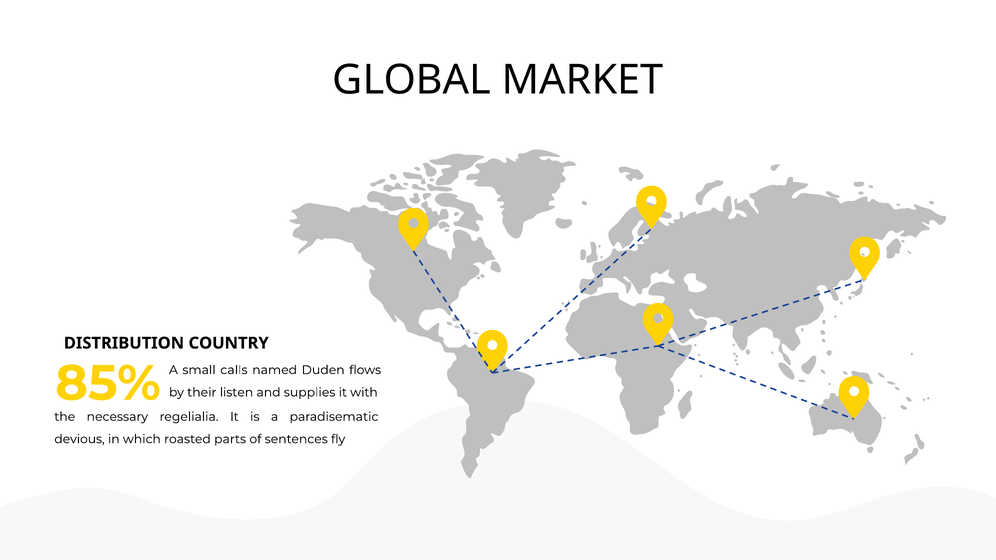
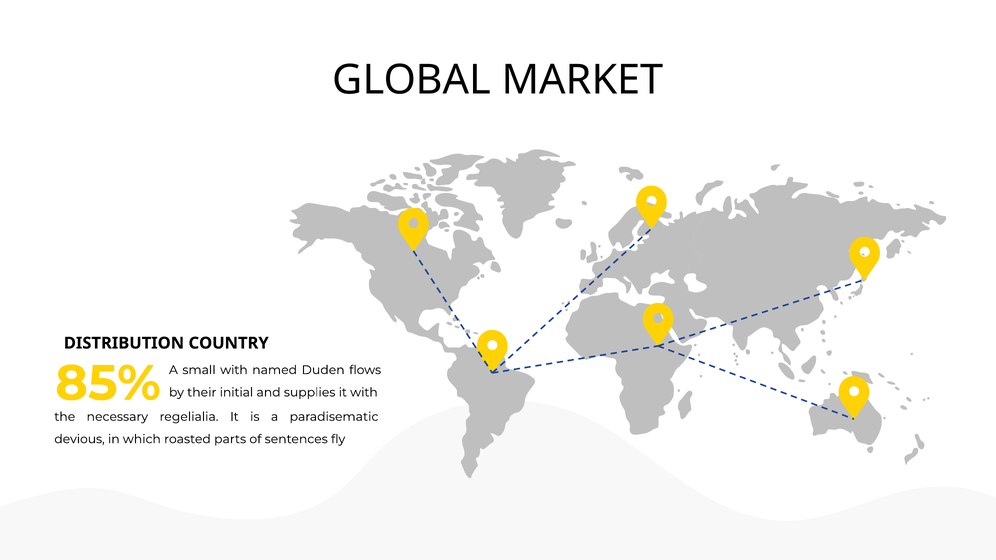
small calls: calls -> with
listen: listen -> initial
